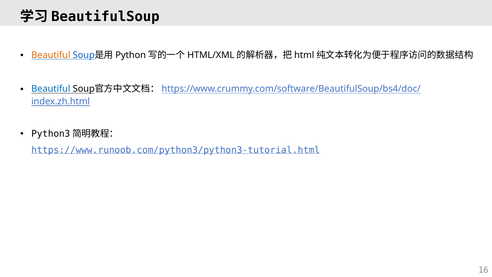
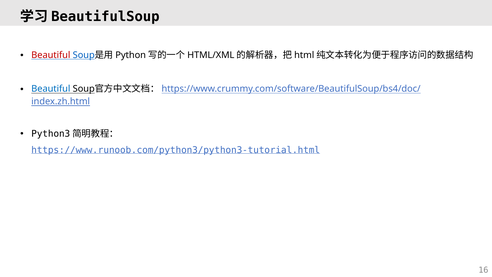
Beautiful at (51, 55) colour: orange -> red
